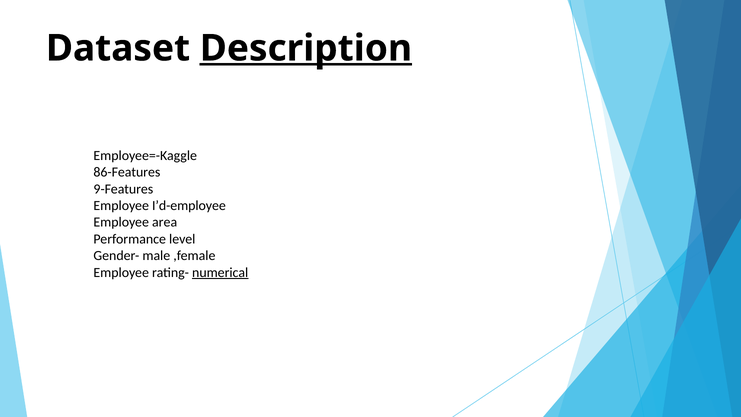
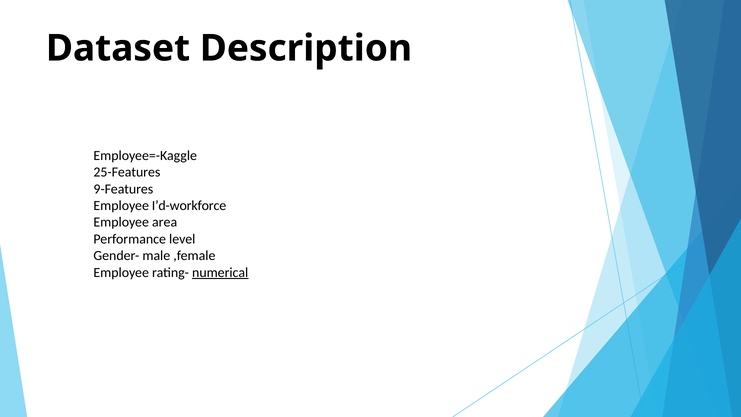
Description underline: present -> none
86-Features: 86-Features -> 25-Features
I’d-employee: I’d-employee -> I’d-workforce
